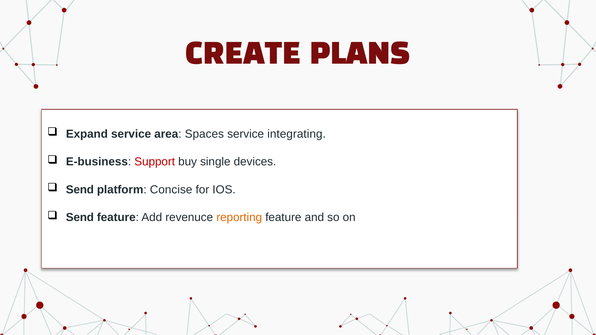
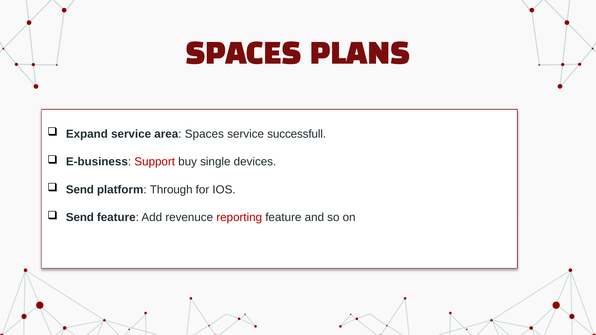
CREATE at (243, 54): CREATE -> SPACES
integrating: integrating -> successfull
Concise: Concise -> Through
reporting colour: orange -> red
